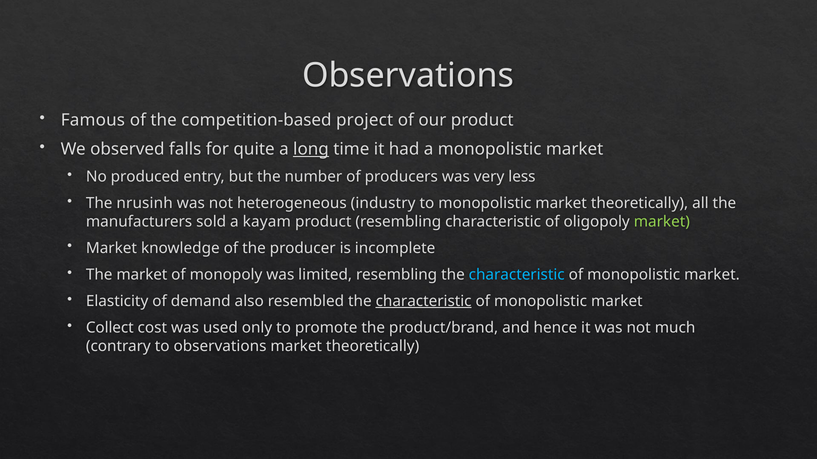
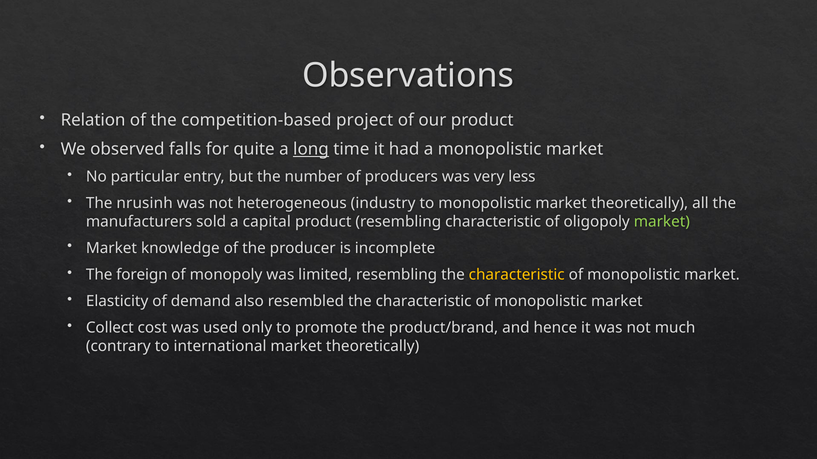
Famous: Famous -> Relation
produced: produced -> particular
kayam: kayam -> capital
The market: market -> foreign
characteristic at (517, 275) colour: light blue -> yellow
characteristic at (424, 301) underline: present -> none
to observations: observations -> international
